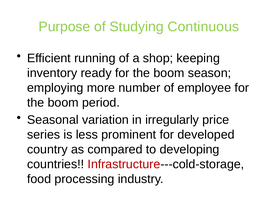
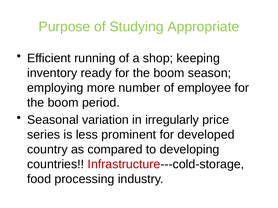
Continuous: Continuous -> Appropriate
